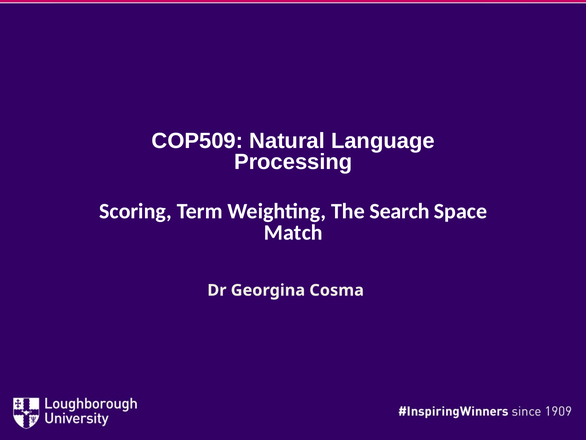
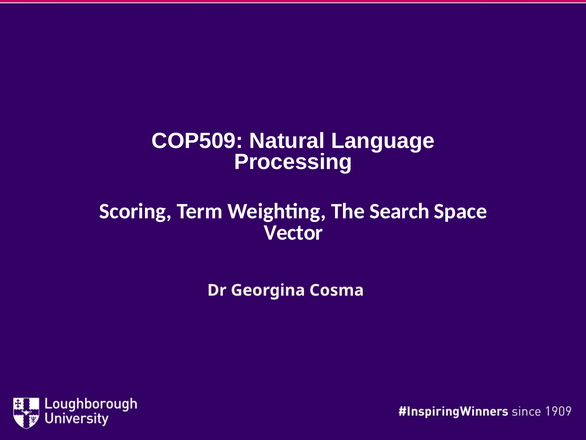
Match: Match -> Vector
